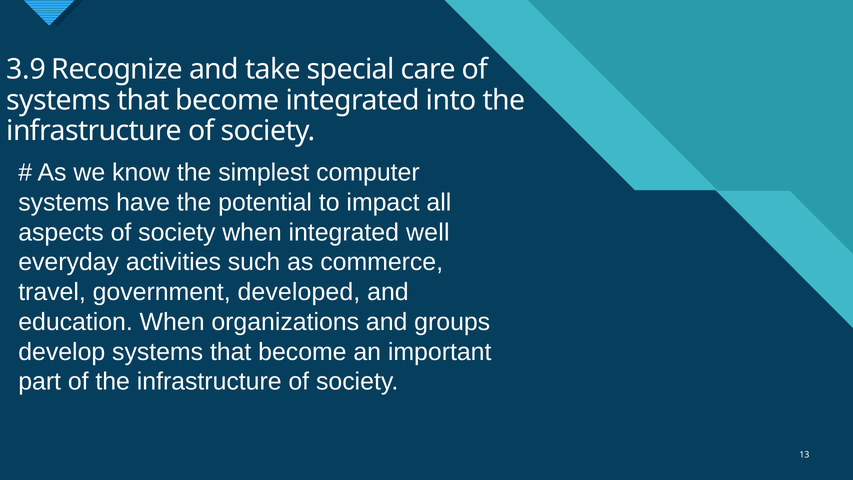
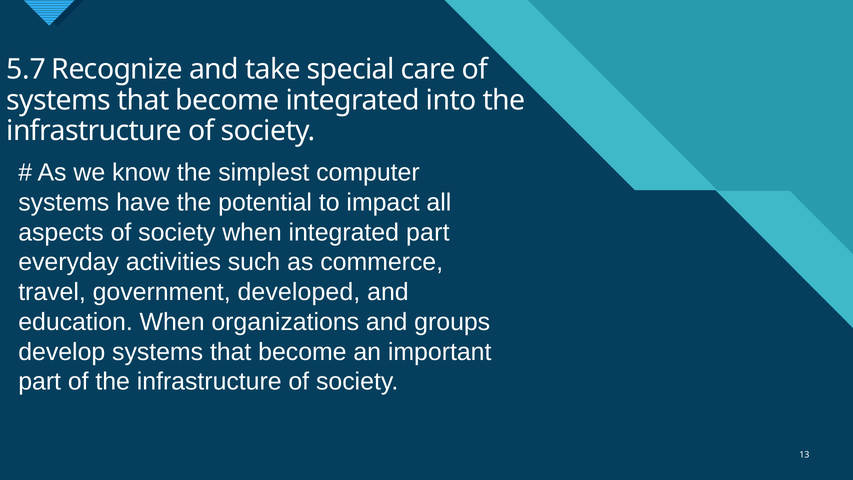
3.9: 3.9 -> 5.7
integrated well: well -> part
